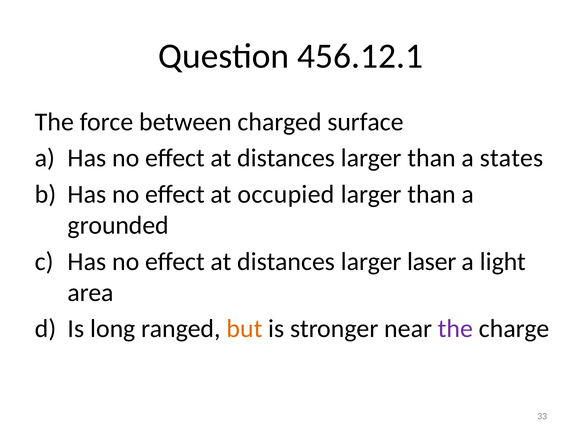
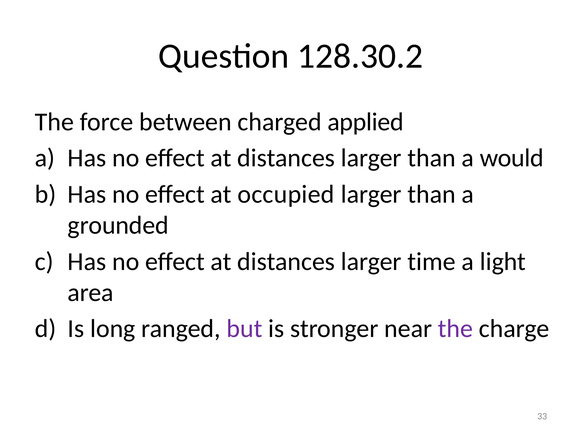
456.12.1: 456.12.1 -> 128.30.2
surface: surface -> applied
states: states -> would
laser: laser -> time
but colour: orange -> purple
